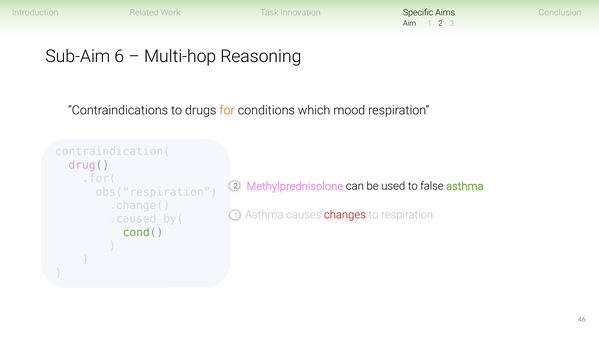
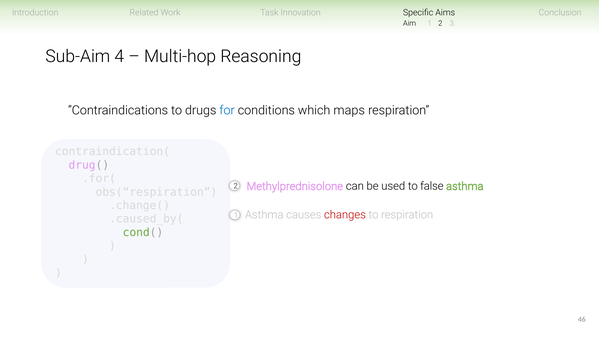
6: 6 -> 4
for colour: orange -> blue
mood: mood -> maps
